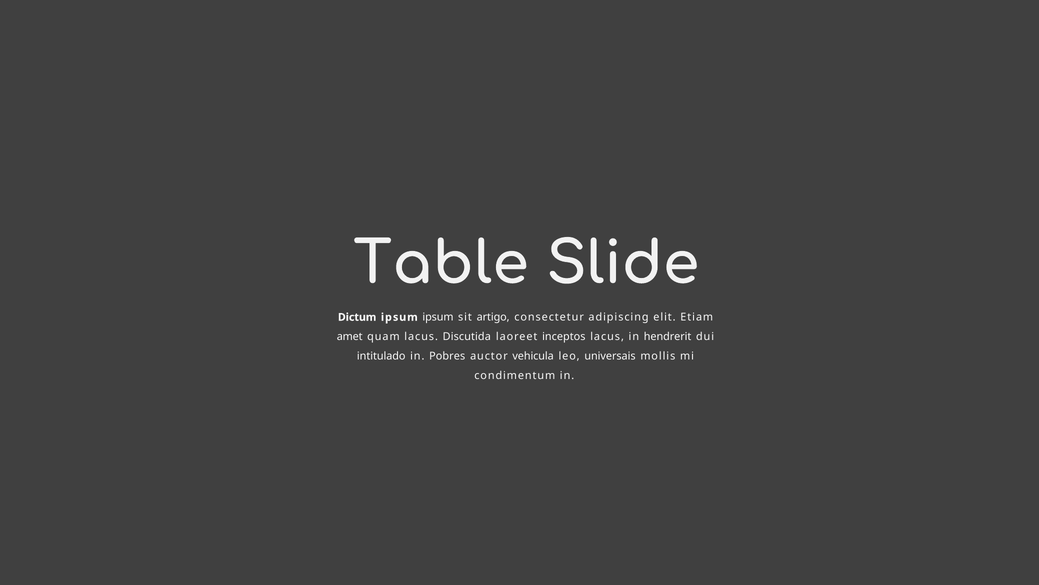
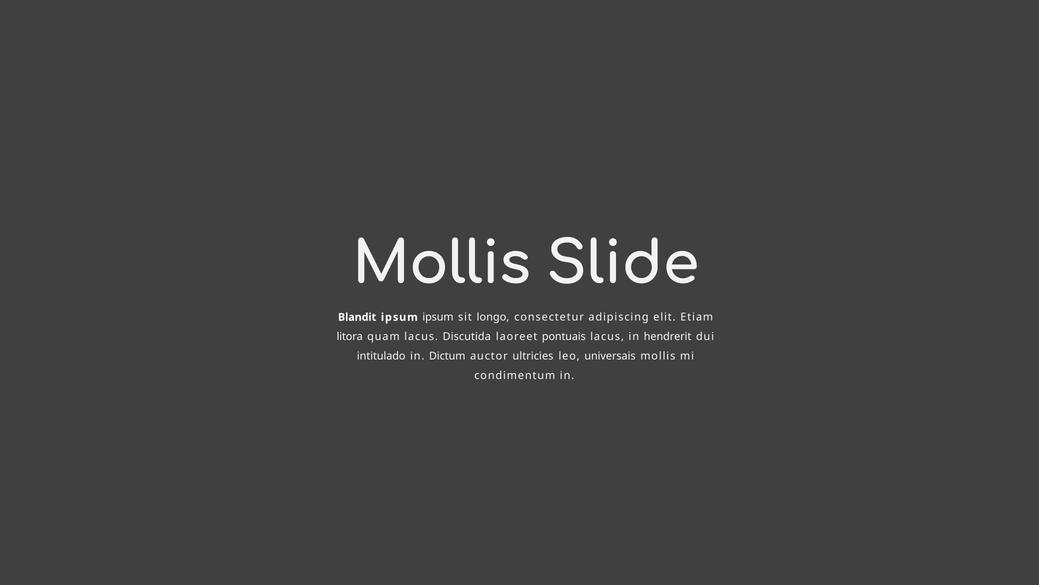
Table at (441, 264): Table -> Mollis
Dictum: Dictum -> Blandit
artigo: artigo -> longo
amet: amet -> litora
inceptos: inceptos -> pontuais
Pobres: Pobres -> Dictum
vehicula: vehicula -> ultricies
